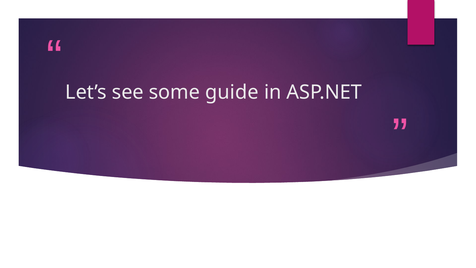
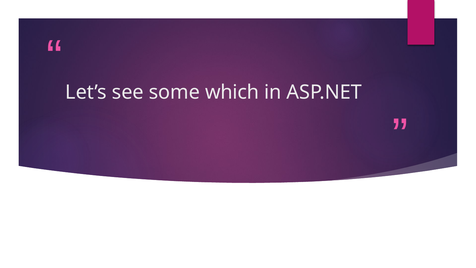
guide: guide -> which
